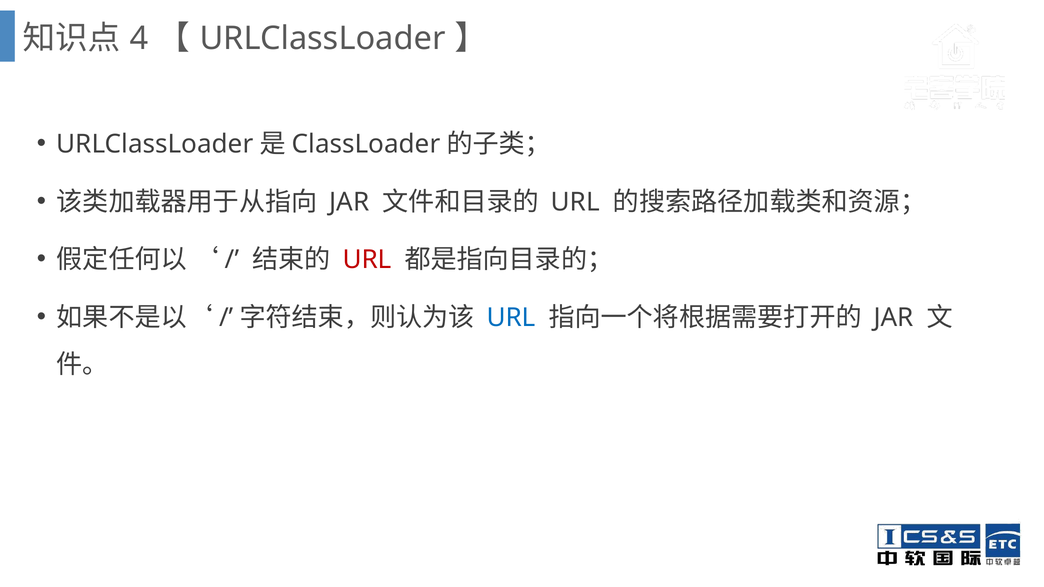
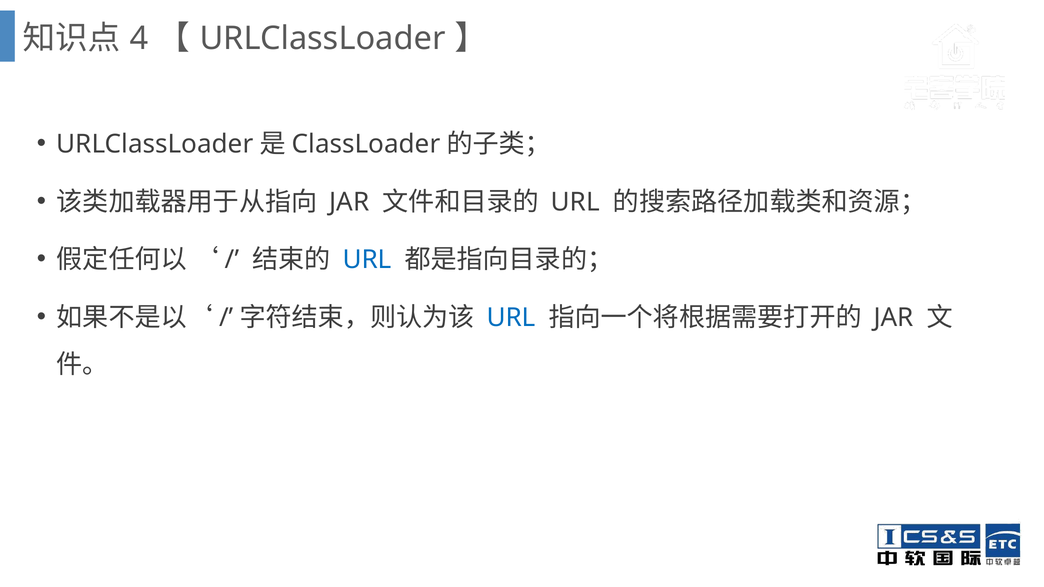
URL at (367, 260) colour: red -> blue
